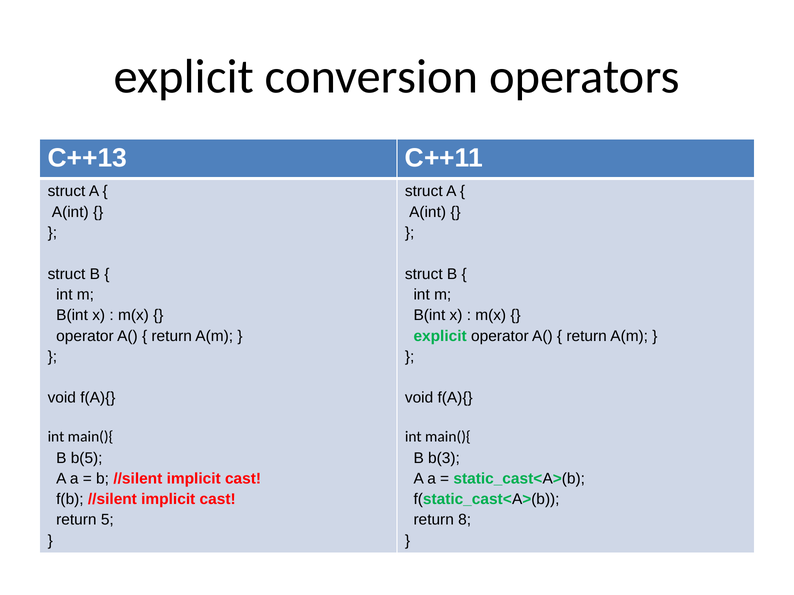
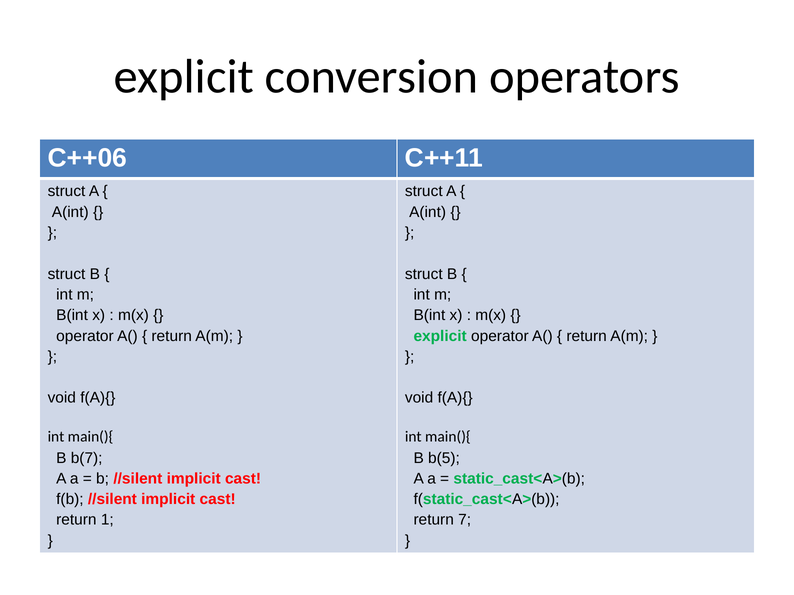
C++13: C++13 -> C++06
b(5: b(5 -> b(7
b(3: b(3 -> b(5
5: 5 -> 1
8: 8 -> 7
